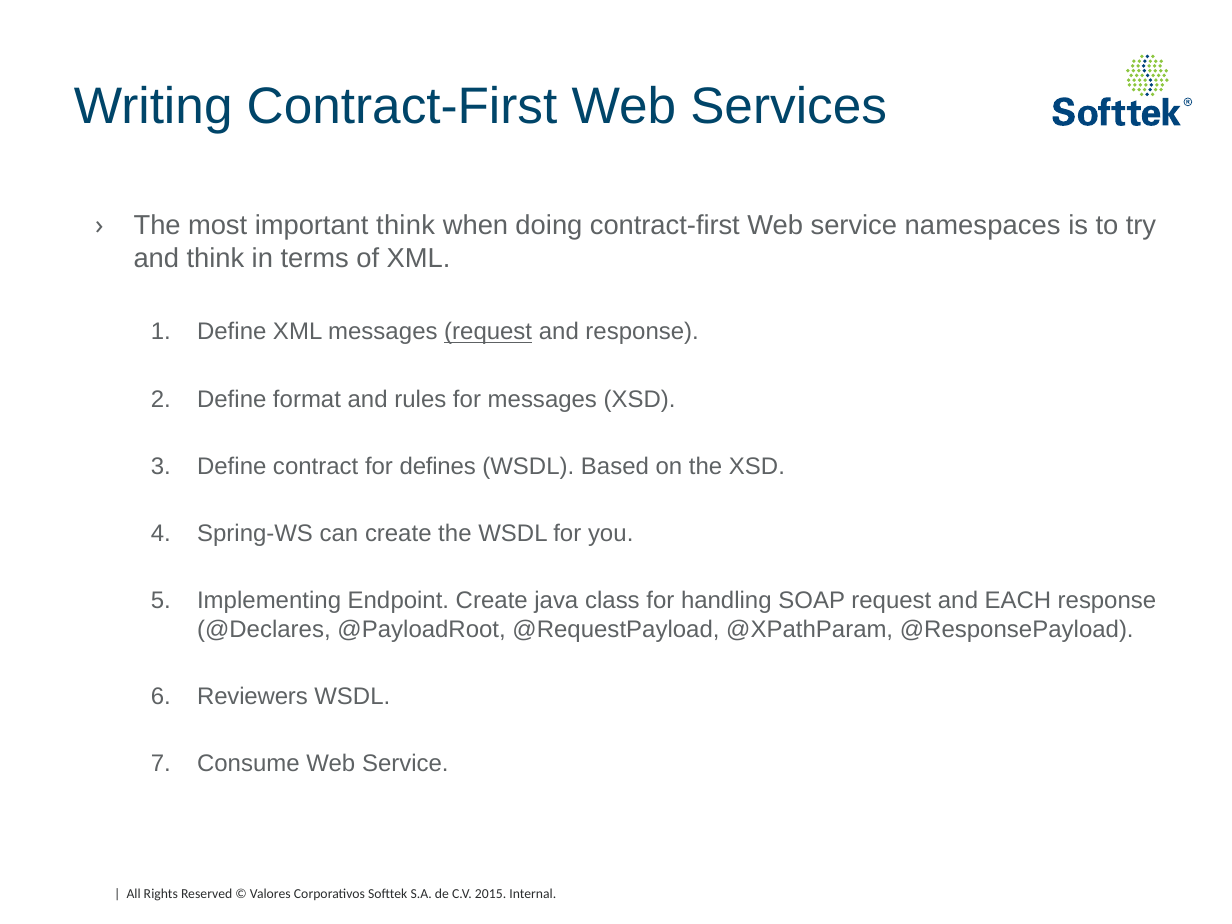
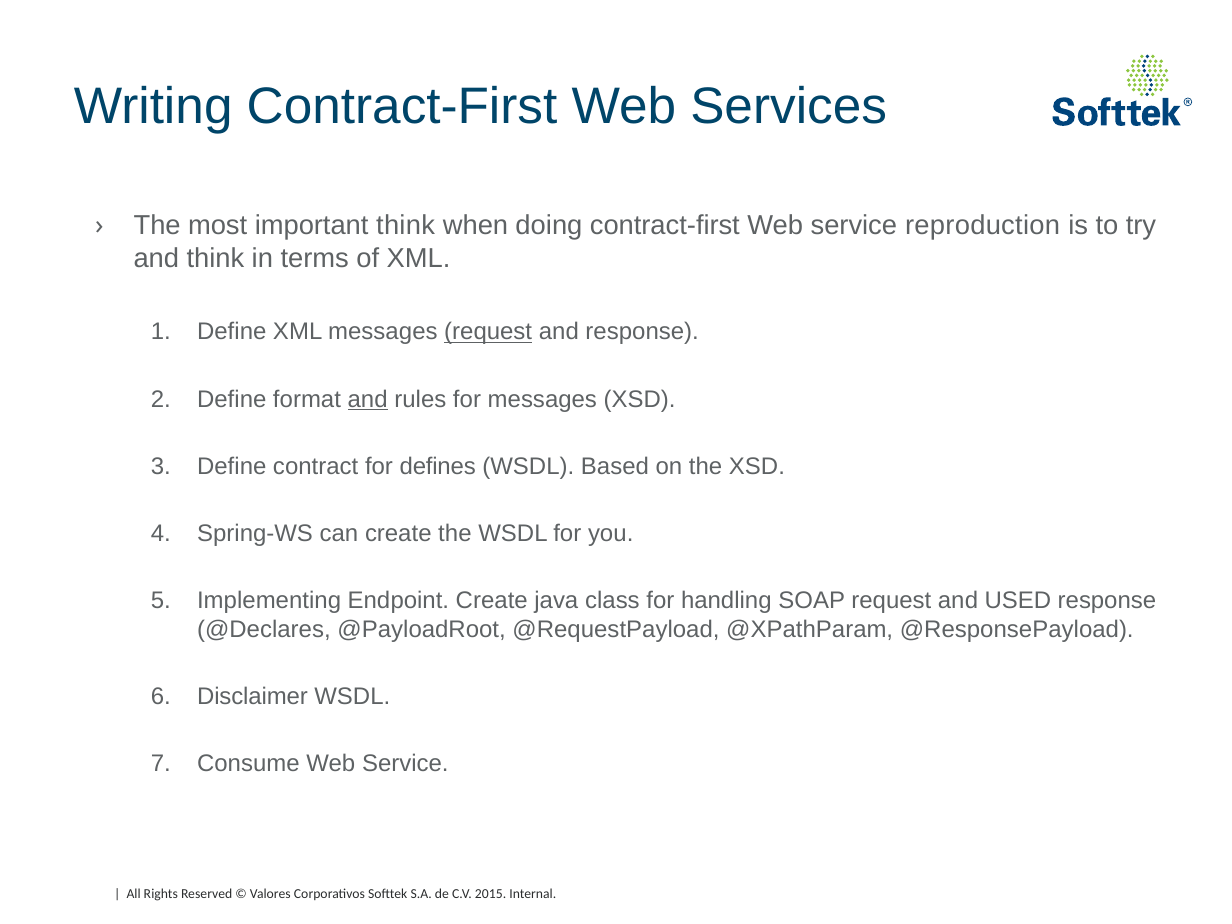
namespaces: namespaces -> reproduction
and at (368, 399) underline: none -> present
EACH: EACH -> USED
Reviewers: Reviewers -> Disclaimer
